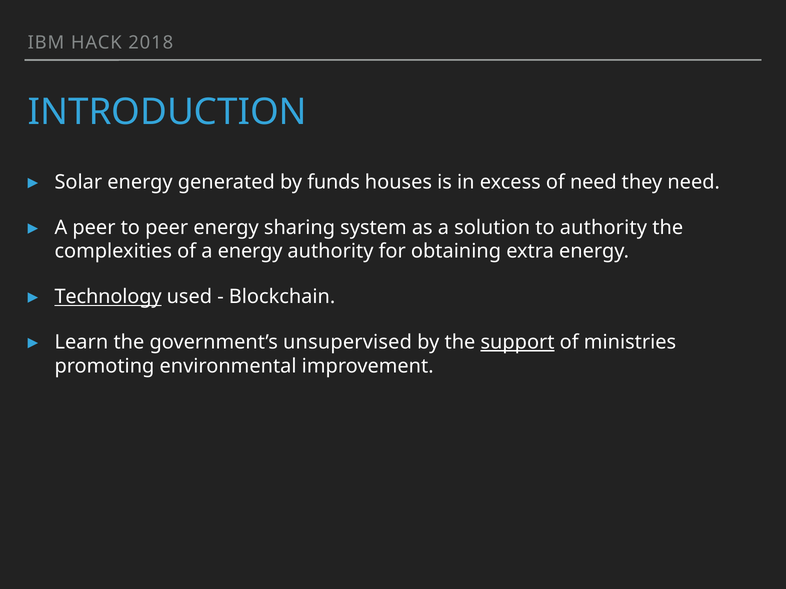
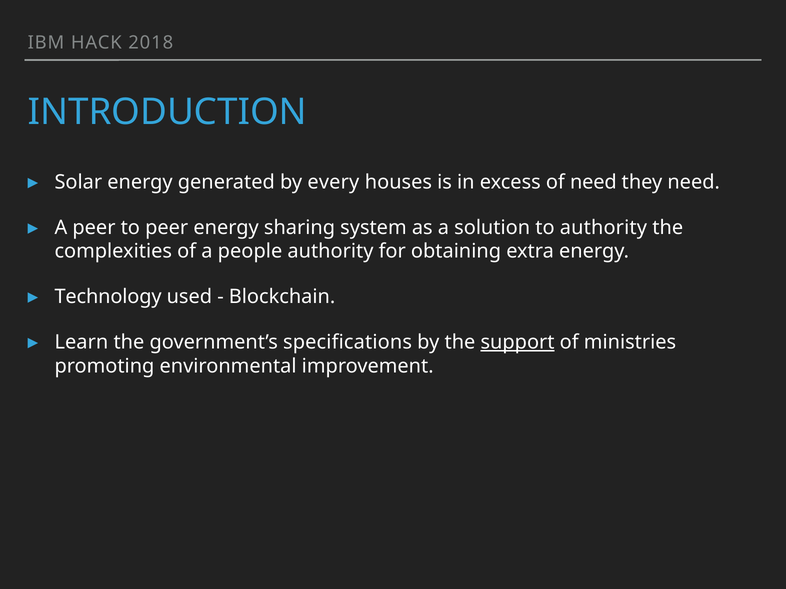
funds: funds -> every
a energy: energy -> people
Technology underline: present -> none
unsupervised: unsupervised -> specifications
